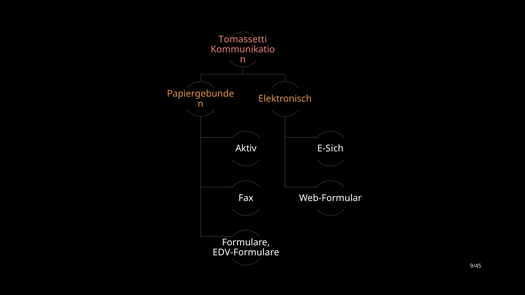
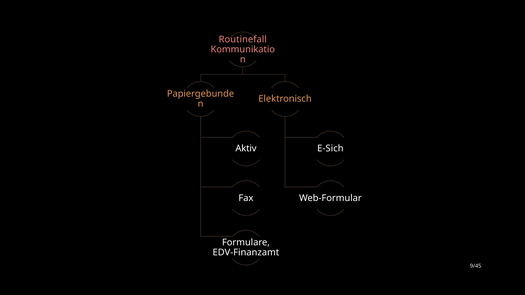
Tomassetti: Tomassetti -> Routinefall
EDV-Formulare: EDV-Formulare -> EDV-Finanzamt
